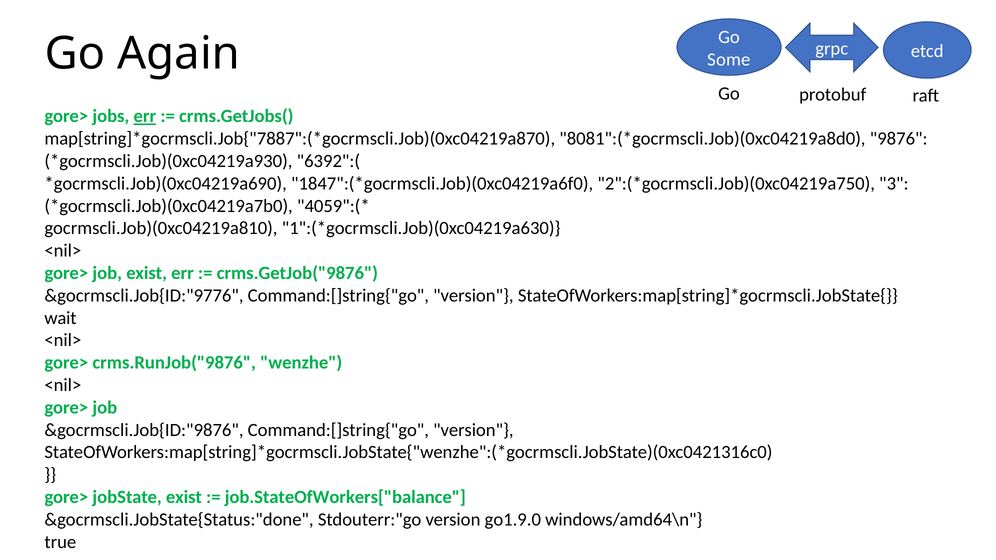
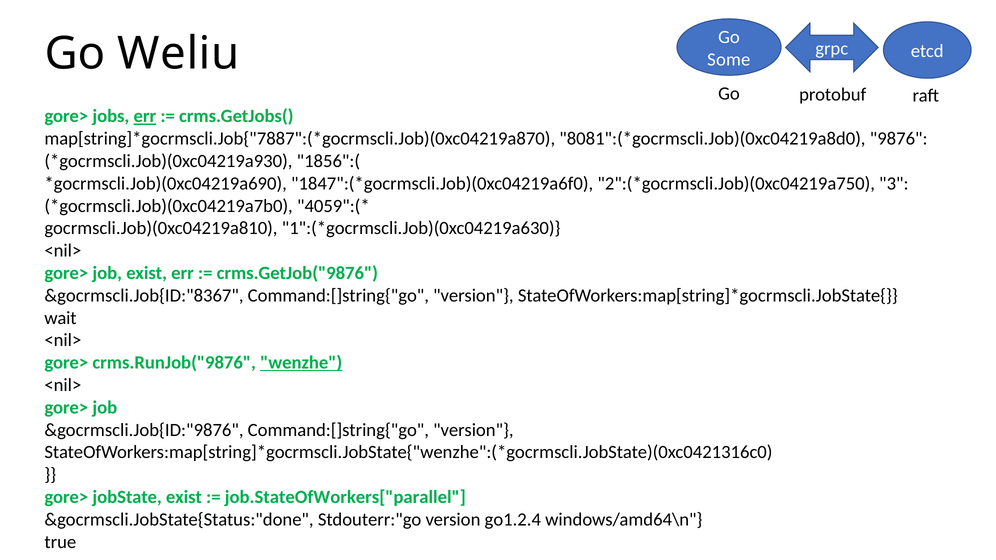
Again: Again -> Weliu
6392":(: 6392":( -> 1856":(
&gocrmscli.Job{ID:"9776: &gocrmscli.Job{ID:"9776 -> &gocrmscli.Job{ID:"8367
wenzhe underline: none -> present
job.StateOfWorkers["balance: job.StateOfWorkers["balance -> job.StateOfWorkers["parallel
go1.9.0: go1.9.0 -> go1.2.4
